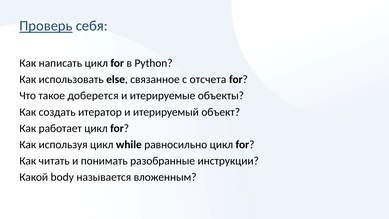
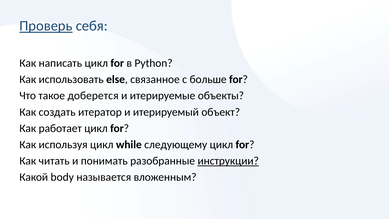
отсчета: отсчета -> больше
равносильно: равносильно -> следующему
инструкции underline: none -> present
